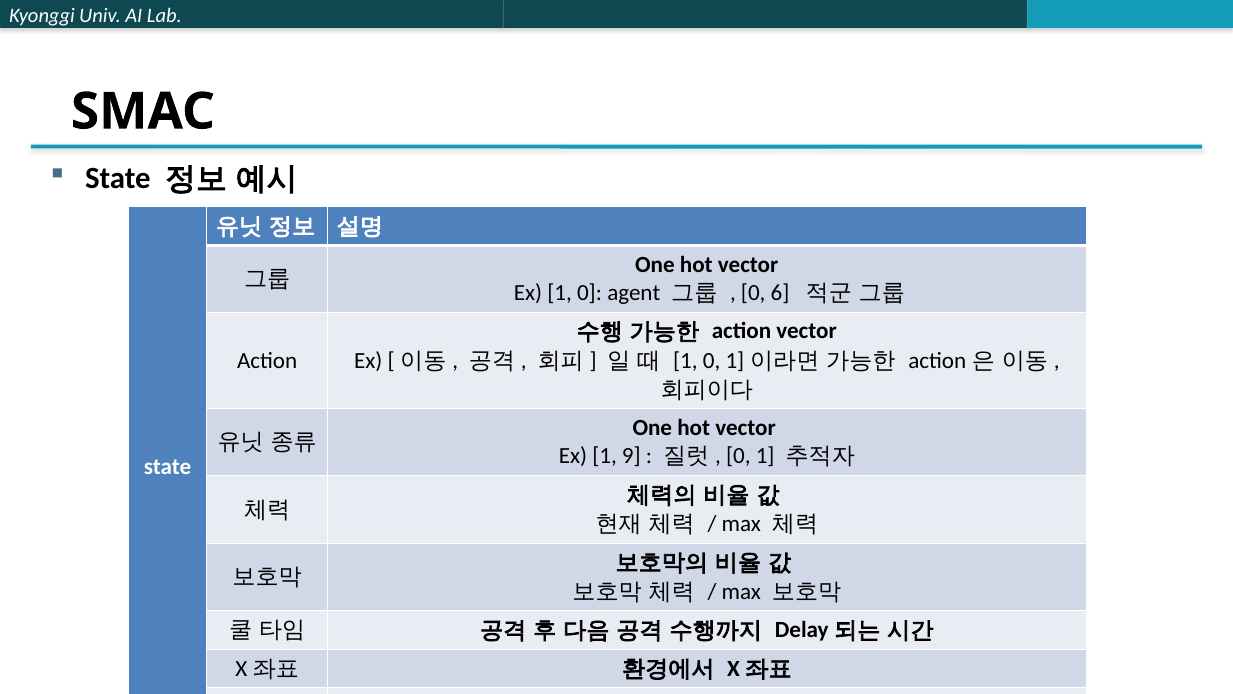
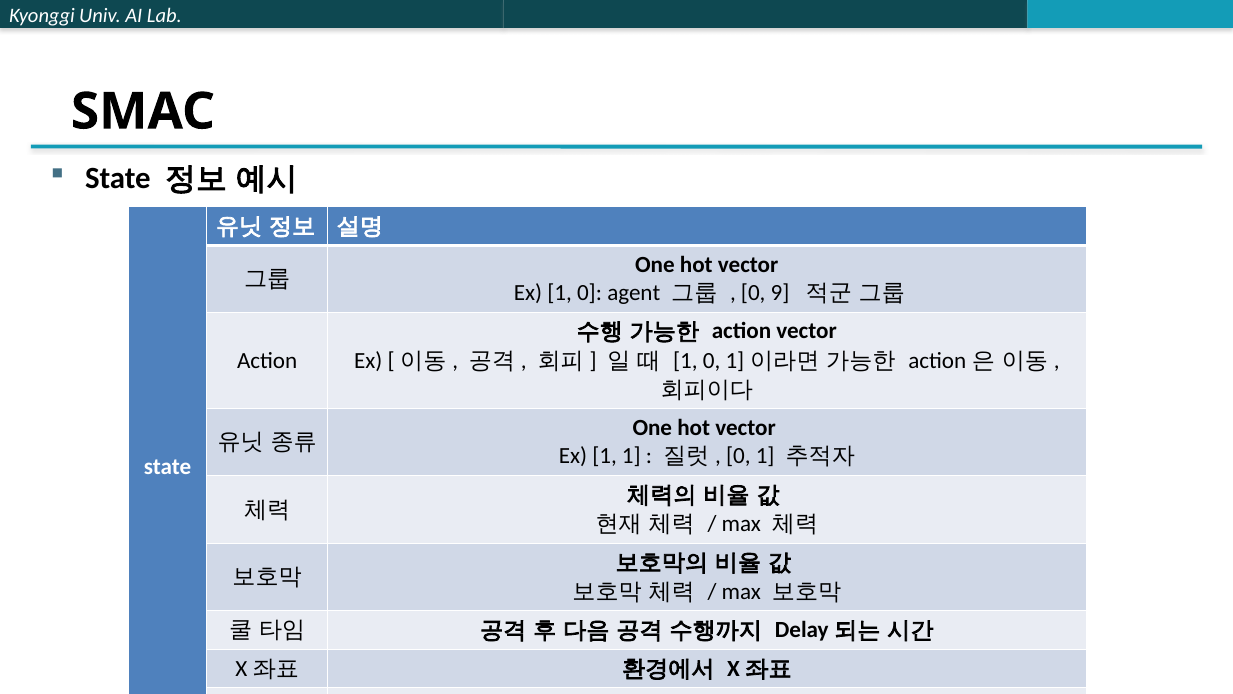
6: 6 -> 9
1 9: 9 -> 1
